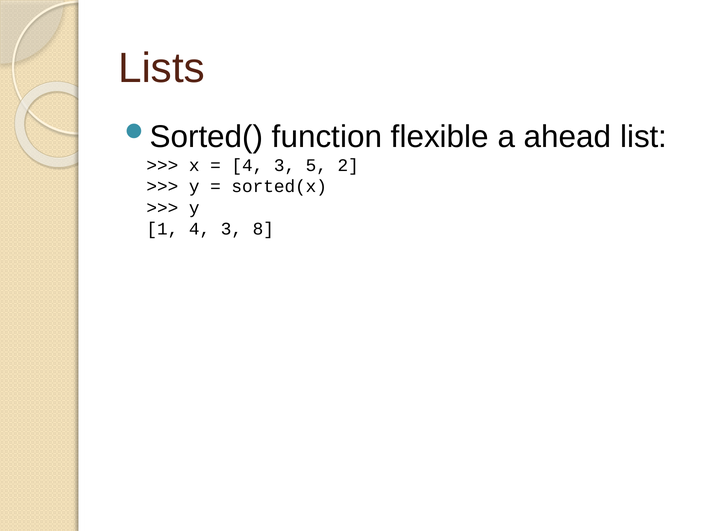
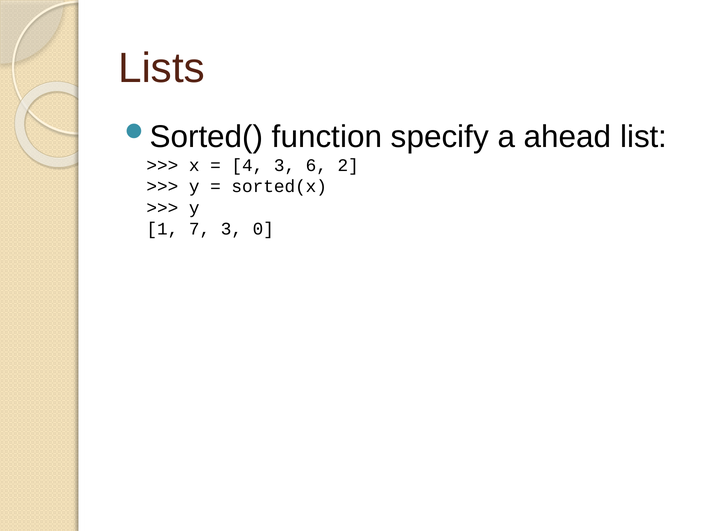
flexible: flexible -> specify
5: 5 -> 6
1 4: 4 -> 7
8: 8 -> 0
